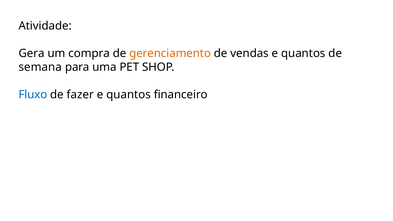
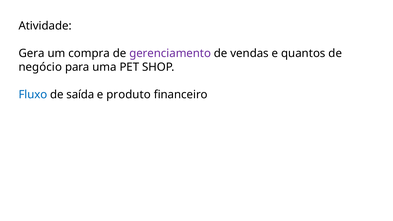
gerenciamento colour: orange -> purple
semana: semana -> negócio
fazer: fazer -> saída
quantos at (129, 95): quantos -> produto
